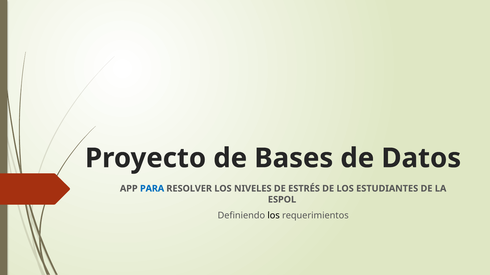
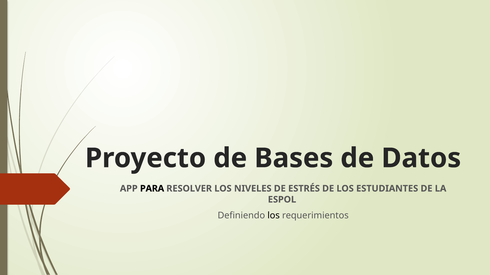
PARA colour: blue -> black
